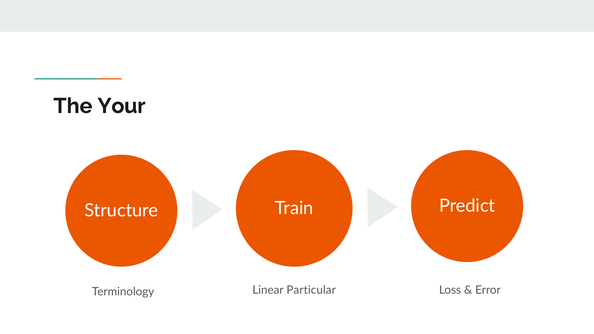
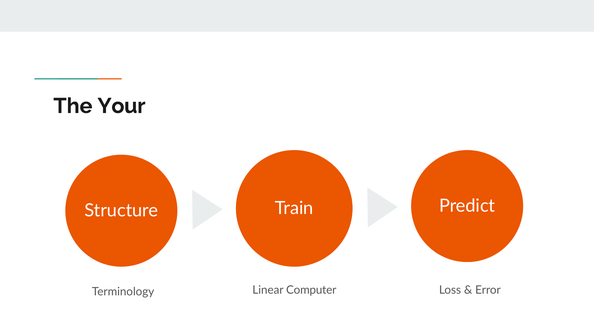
Particular: Particular -> Computer
